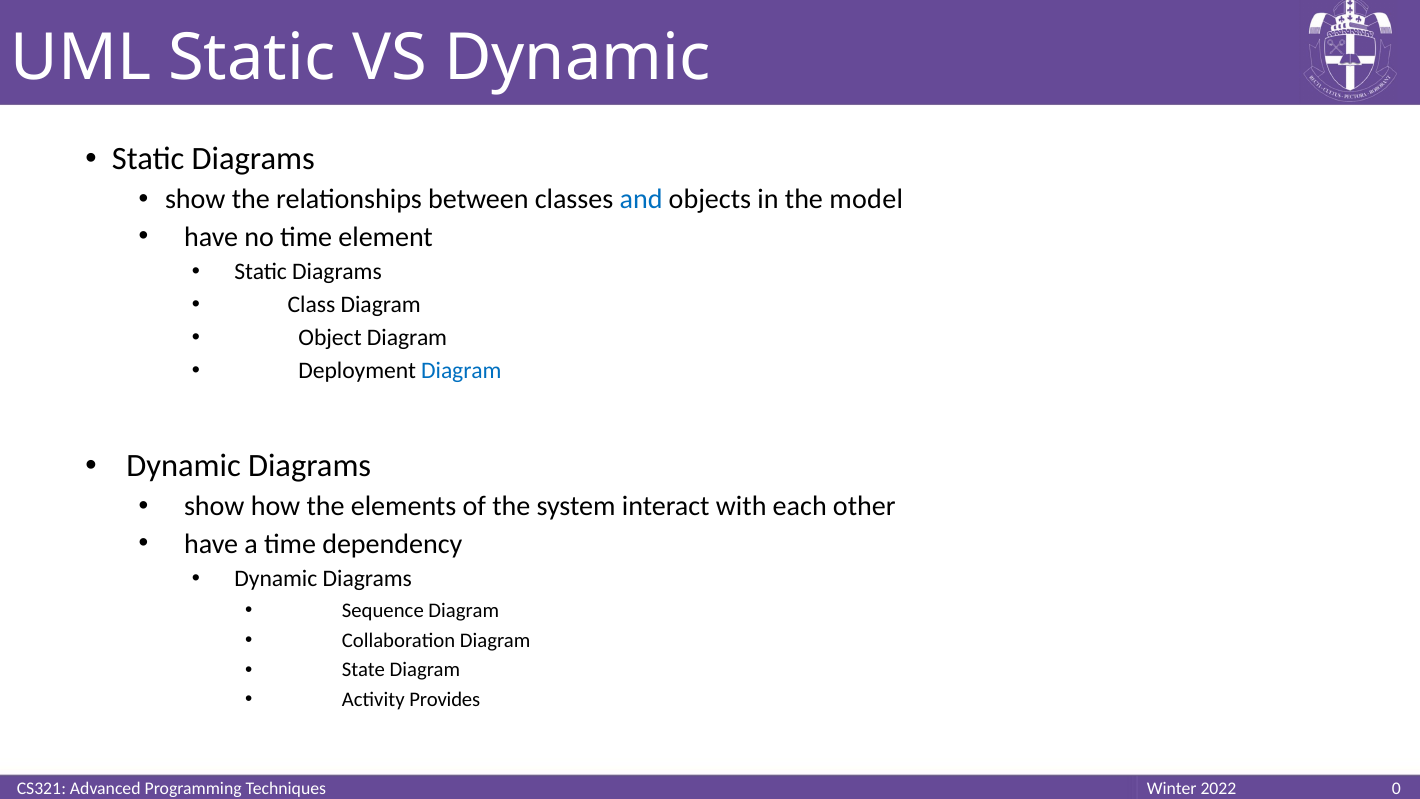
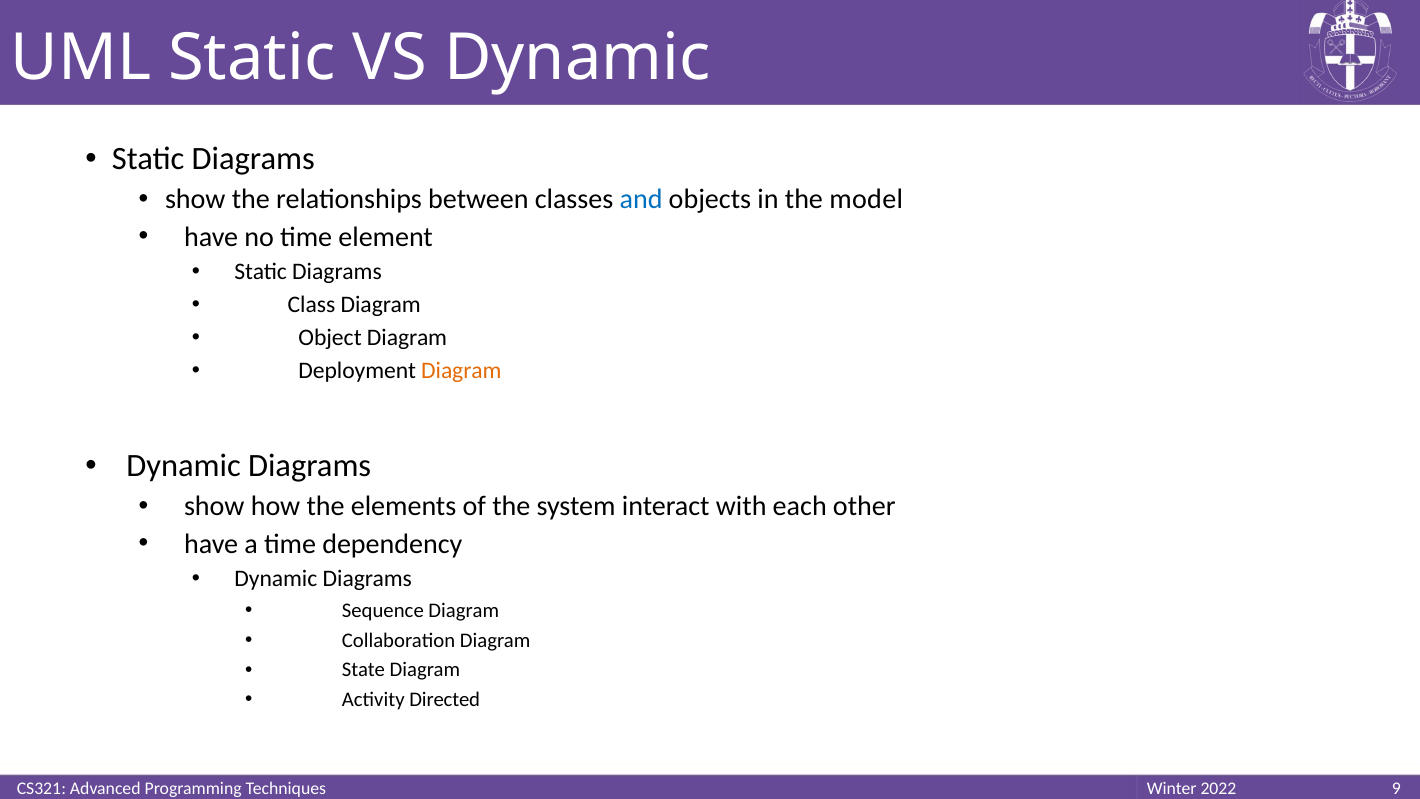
Diagram at (461, 371) colour: blue -> orange
Provides: Provides -> Directed
0: 0 -> 9
